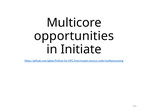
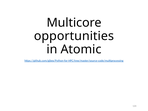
Initiate: Initiate -> Atomic
